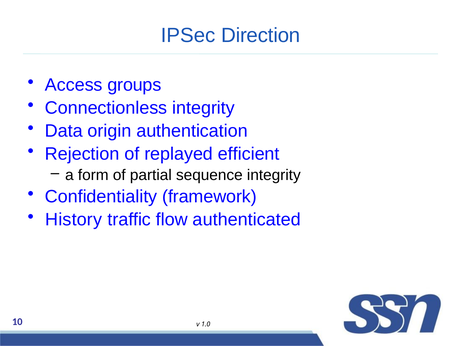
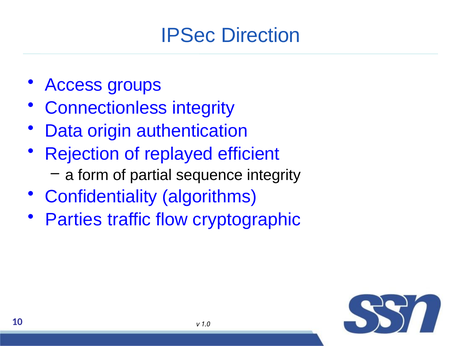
framework: framework -> algorithms
History: History -> Parties
authenticated: authenticated -> cryptographic
